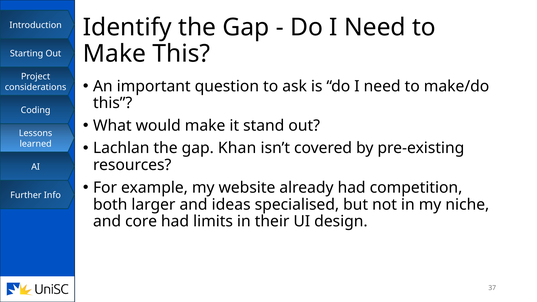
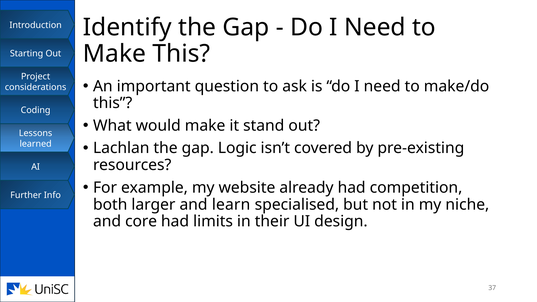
Khan: Khan -> Logic
ideas: ideas -> learn
